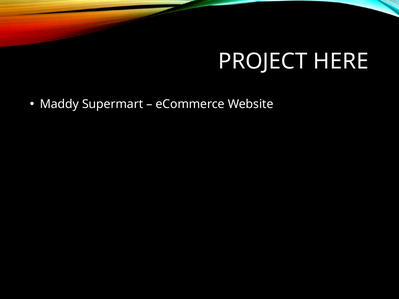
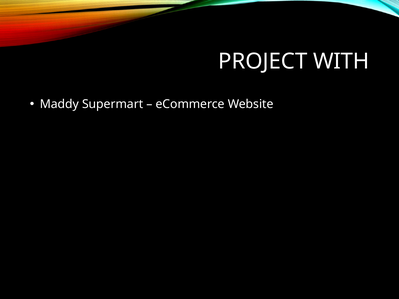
HERE: HERE -> WITH
